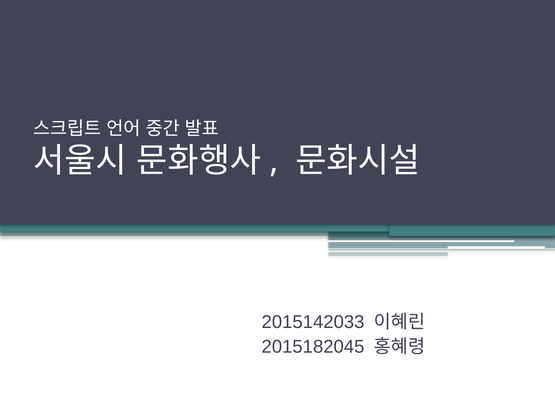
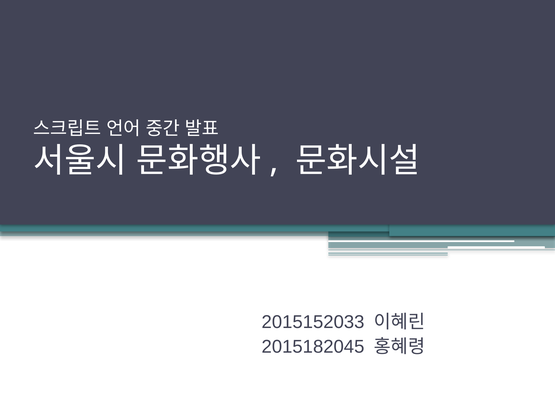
2015142033: 2015142033 -> 2015152033
